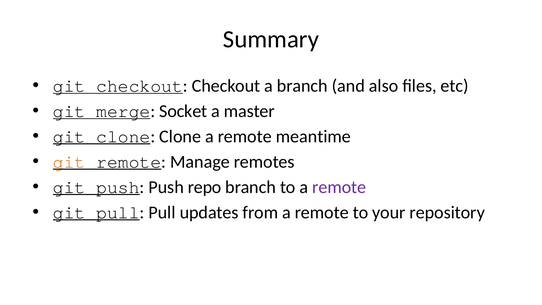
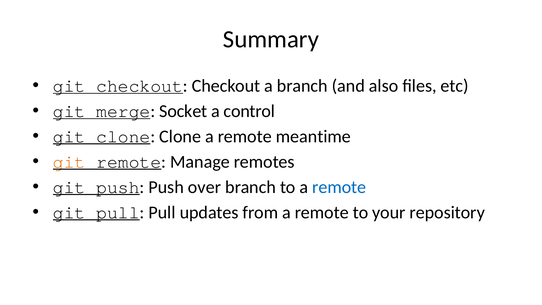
master: master -> control
repo: repo -> over
remote at (339, 187) colour: purple -> blue
